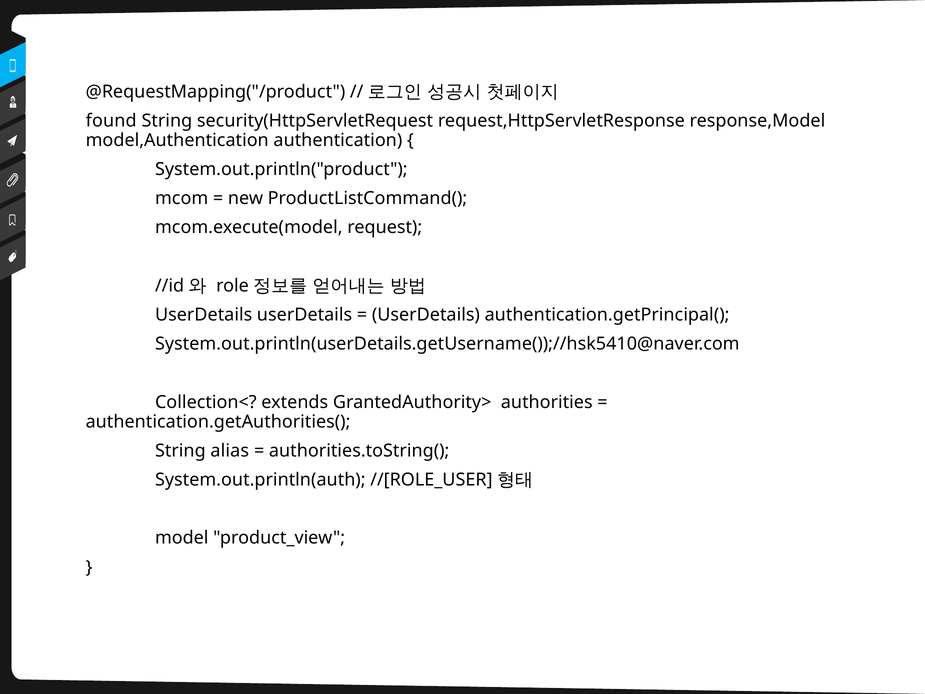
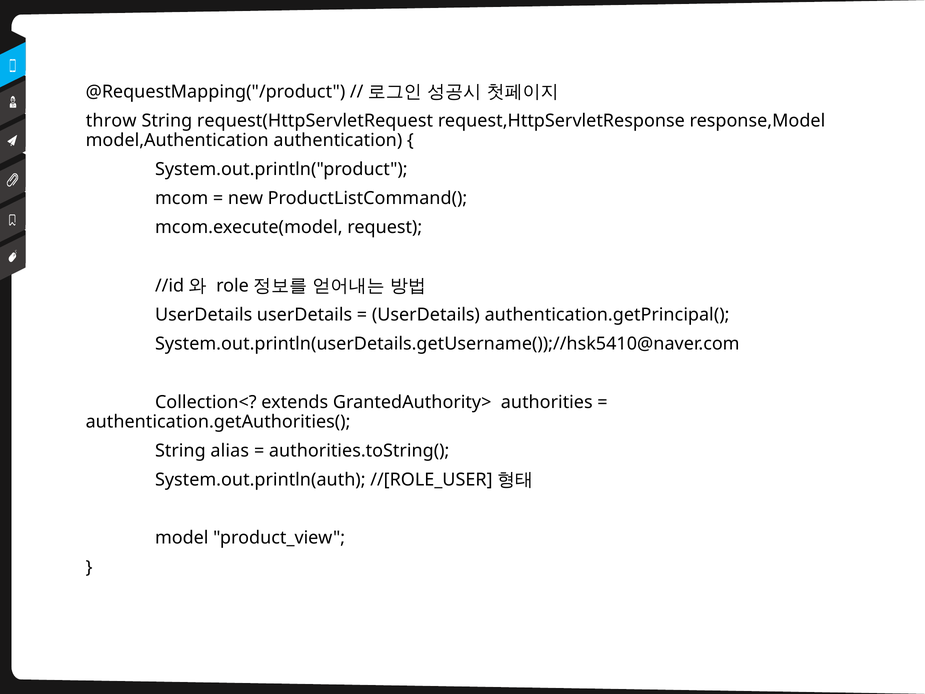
found: found -> throw
security(HttpServletRequest: security(HttpServletRequest -> request(HttpServletRequest
